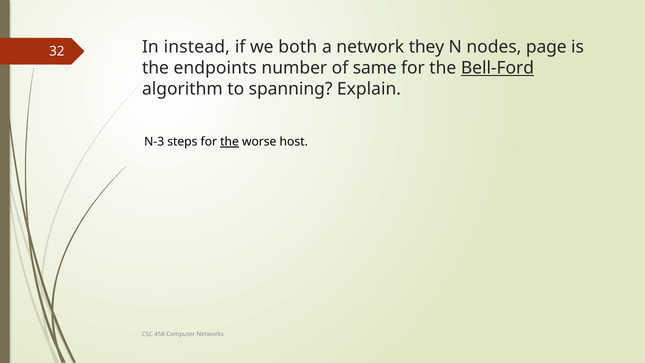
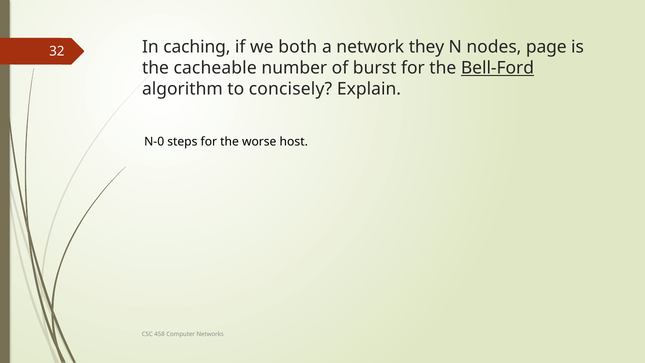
instead: instead -> caching
endpoints: endpoints -> cacheable
same: same -> burst
spanning: spanning -> concisely
N-3: N-3 -> N-0
the at (230, 142) underline: present -> none
